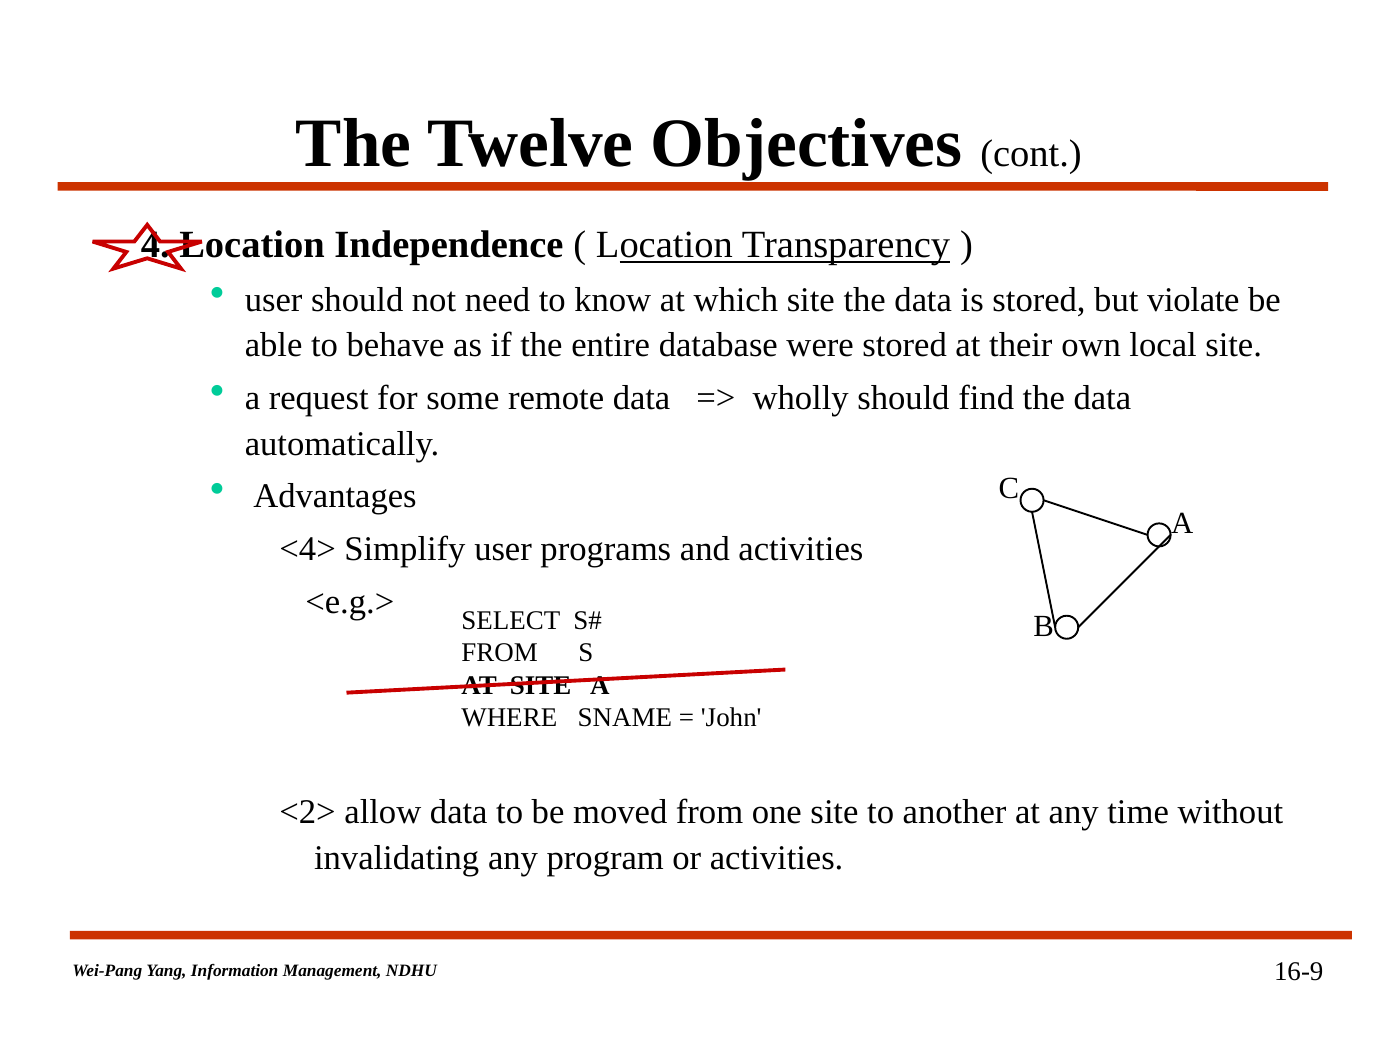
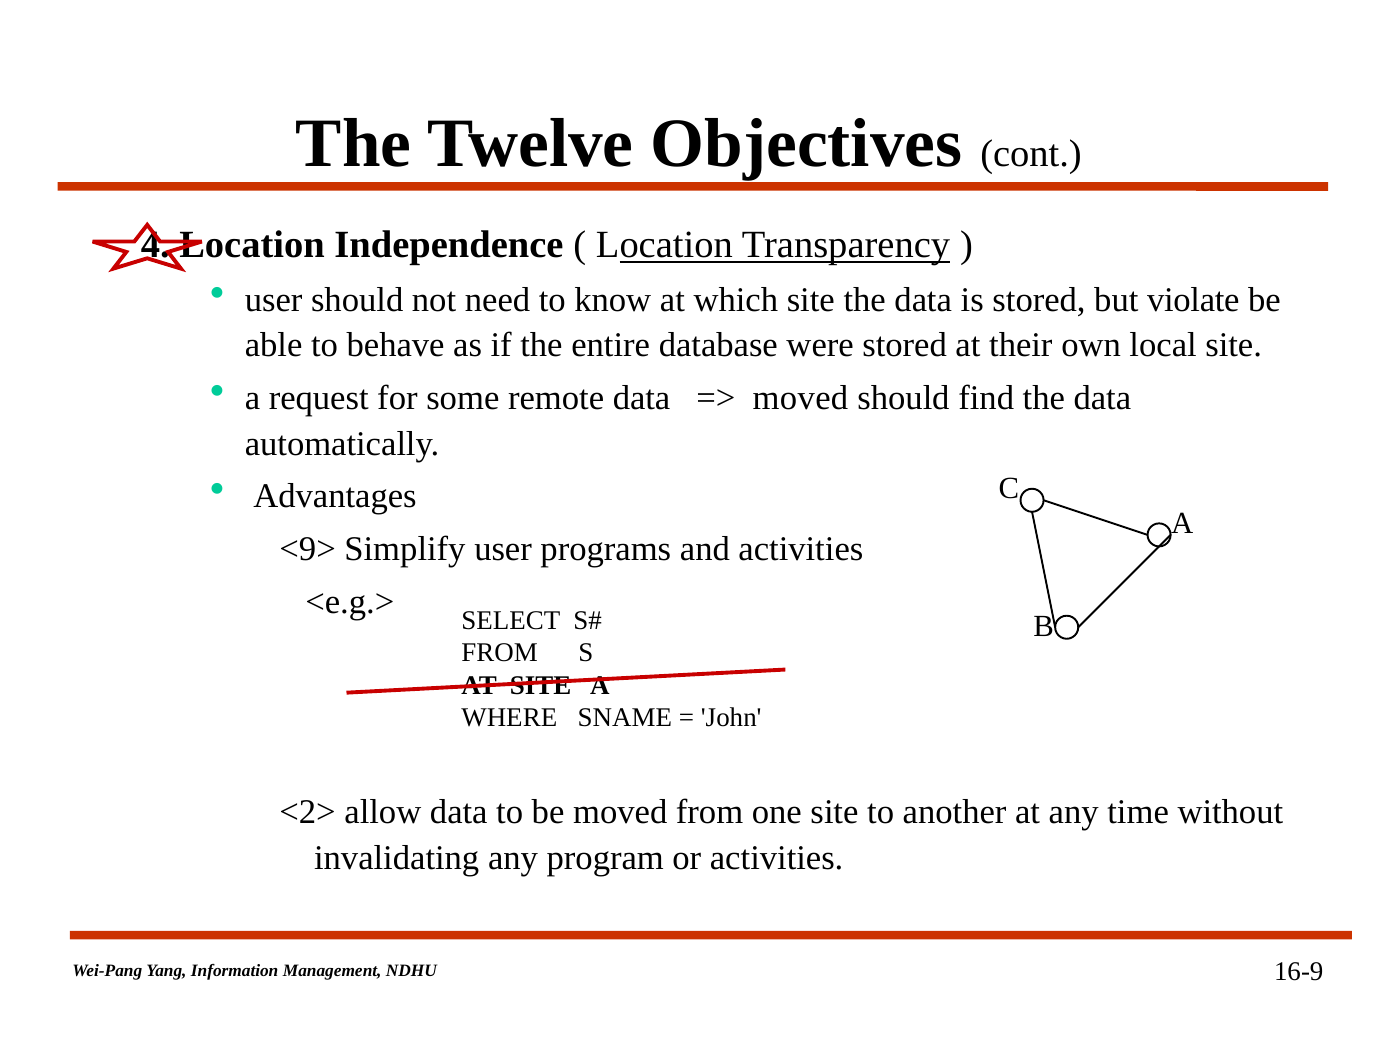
wholly at (801, 398): wholly -> moved
<4>: <4> -> <9>
